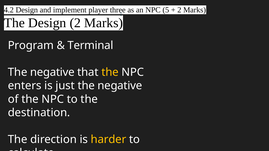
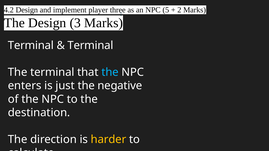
Design 2: 2 -> 3
Program at (31, 46): Program -> Terminal
negative at (52, 72): negative -> terminal
the at (110, 72) colour: yellow -> light blue
